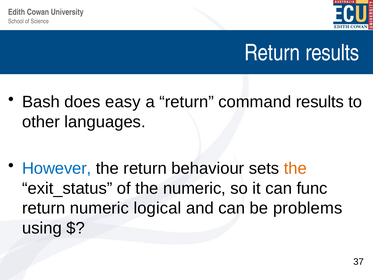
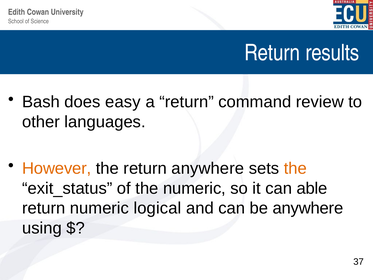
command results: results -> review
However colour: blue -> orange
return behaviour: behaviour -> anywhere
func: func -> able
be problems: problems -> anywhere
